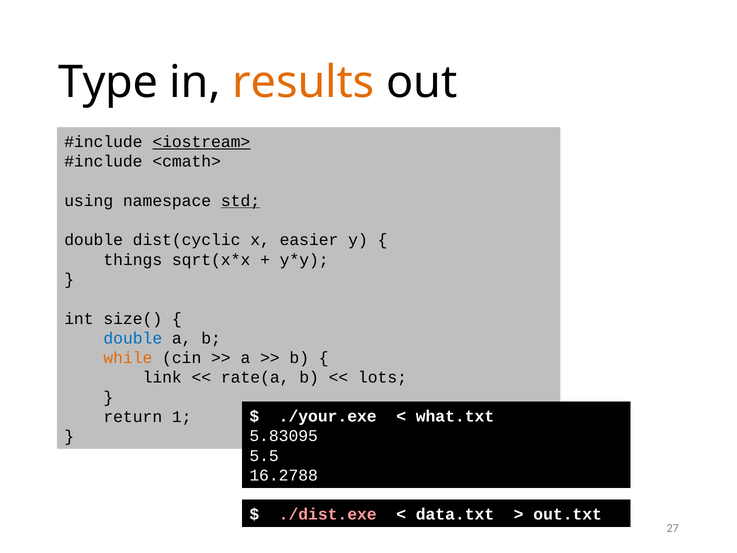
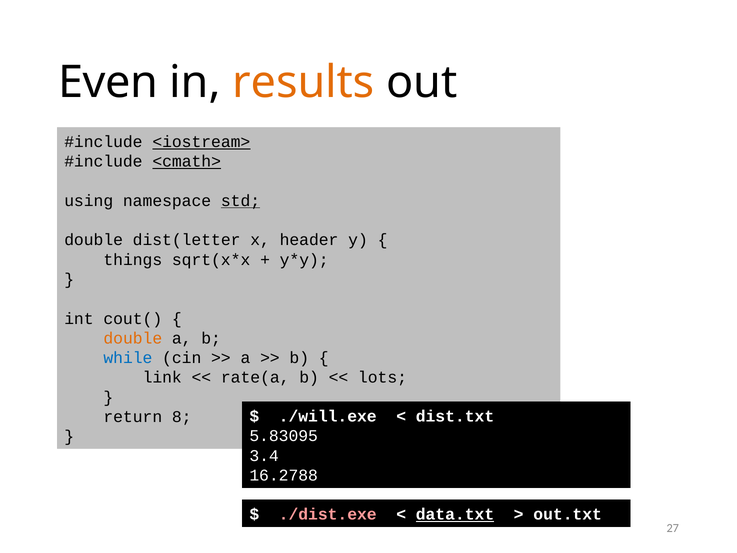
Type: Type -> Even
<cmath> underline: none -> present
dist(cyclic: dist(cyclic -> dist(letter
easier: easier -> header
size(: size( -> cout(
double at (133, 338) colour: blue -> orange
while colour: orange -> blue
./your.exe: ./your.exe -> ./will.exe
what.txt: what.txt -> dist.txt
1: 1 -> 8
5.5: 5.5 -> 3.4
data.txt underline: none -> present
